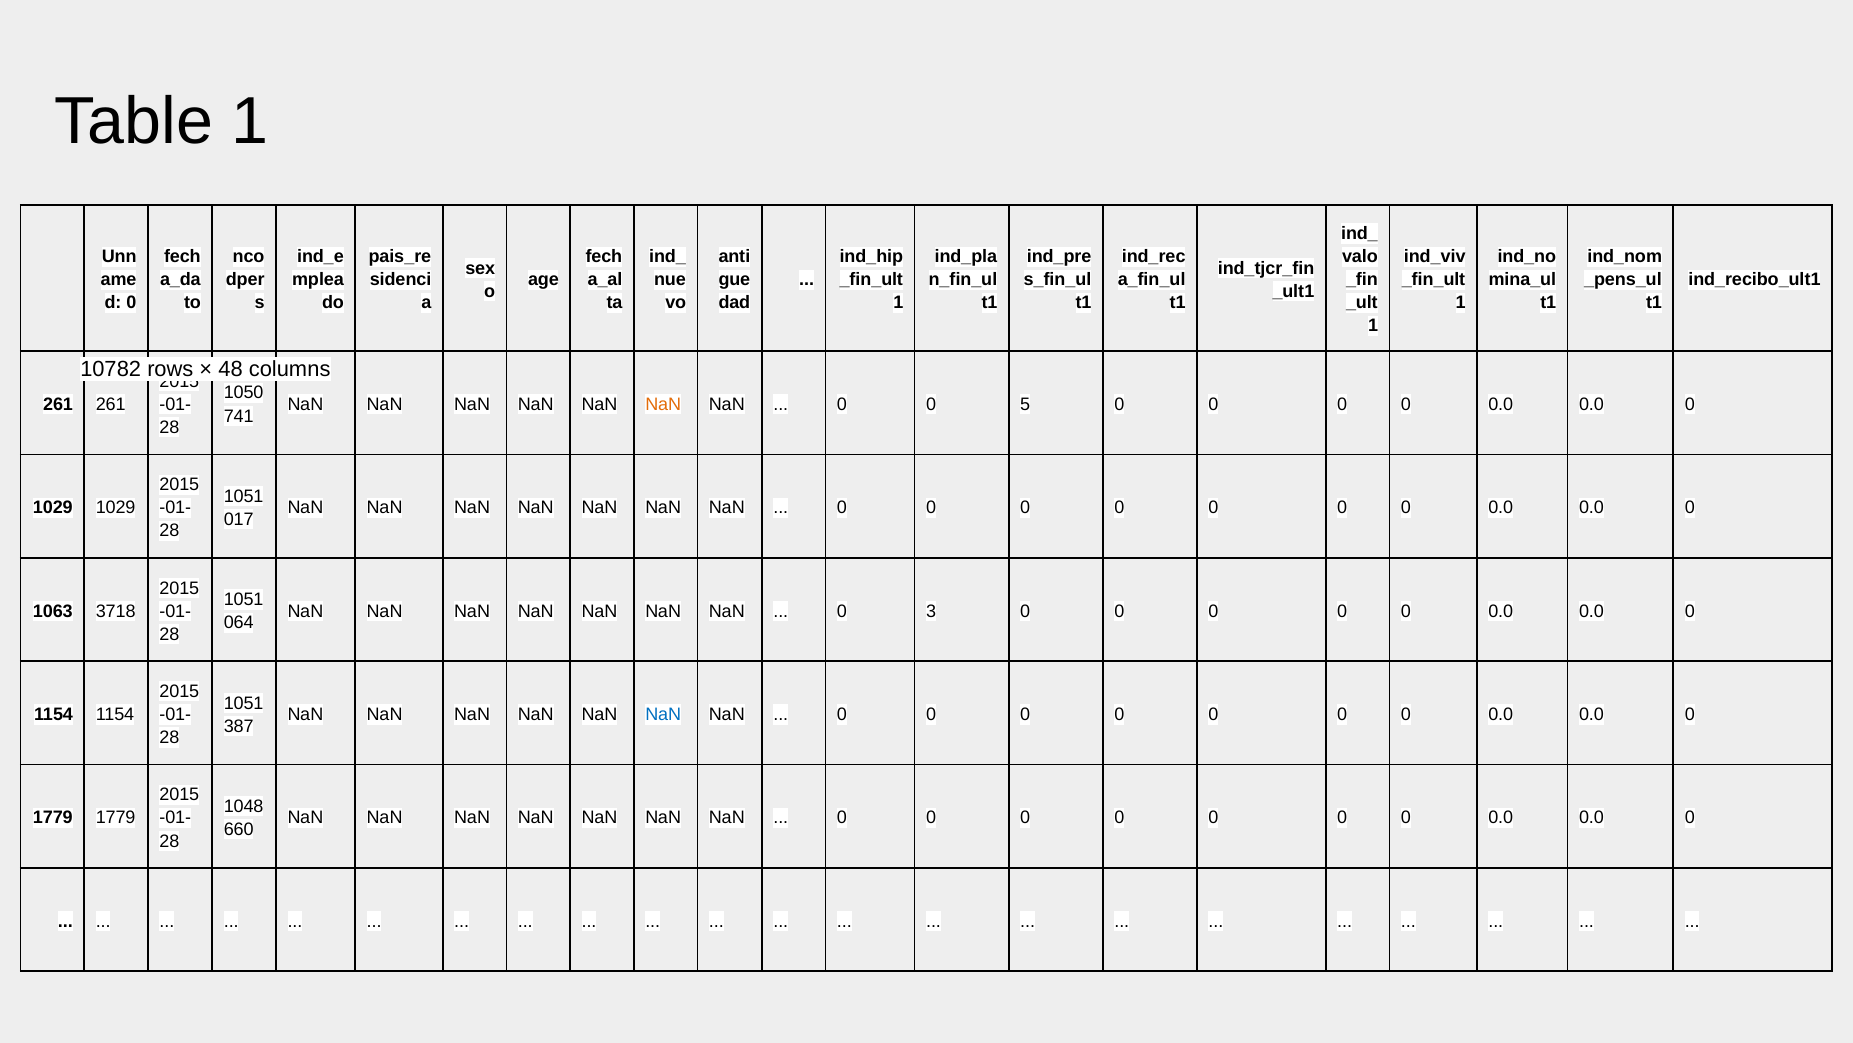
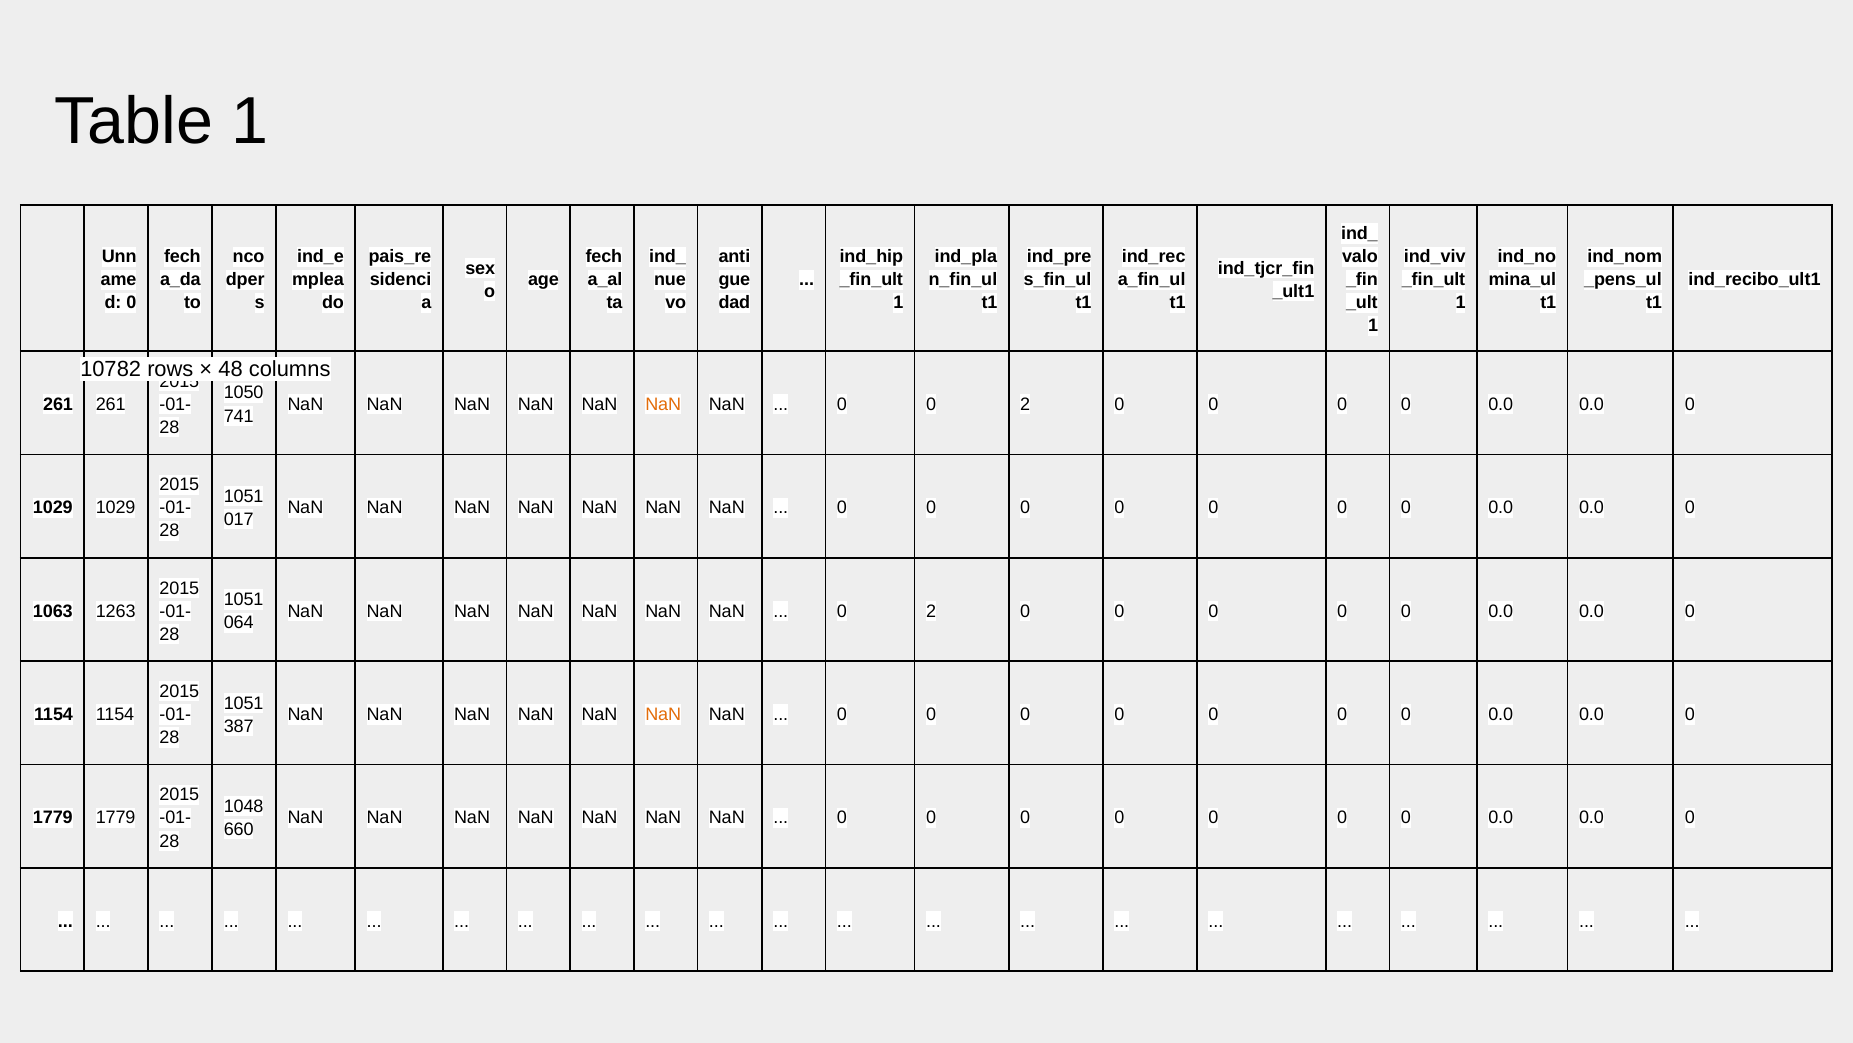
0 0 5: 5 -> 2
3718: 3718 -> 1263
3 at (931, 611): 3 -> 2
NaN at (663, 714) colour: blue -> orange
